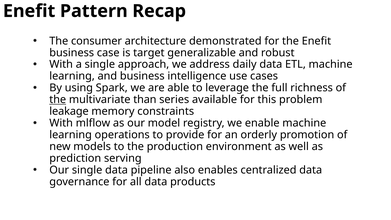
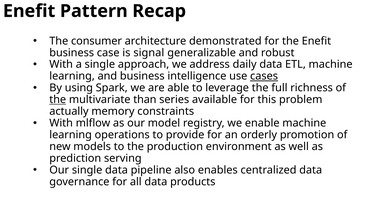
target: target -> signal
cases underline: none -> present
leakage: leakage -> actually
